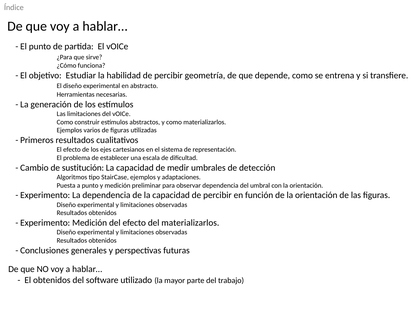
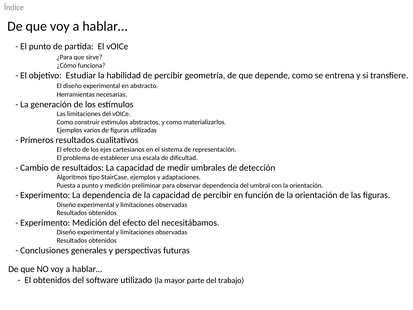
de sustitución: sustitución -> resultados
del materializarlos: materializarlos -> necesitábamos
